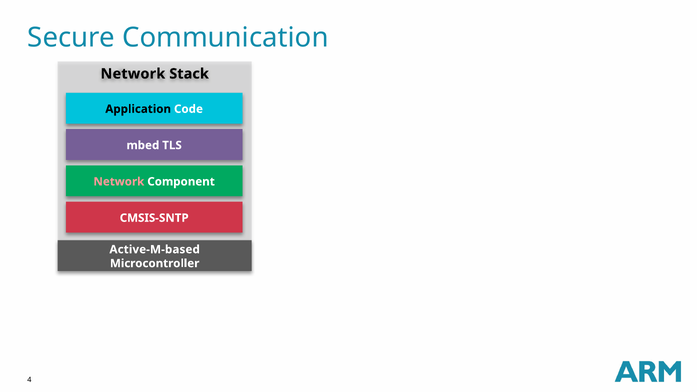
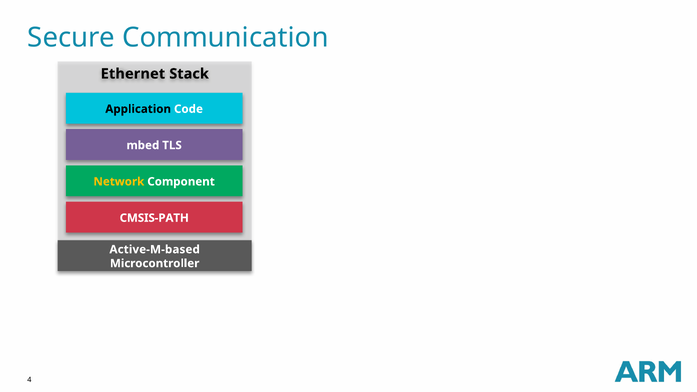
Network at (133, 74): Network -> Ethernet
Network at (119, 182) colour: pink -> yellow
CMSIS-SNTP: CMSIS-SNTP -> CMSIS-PATH
